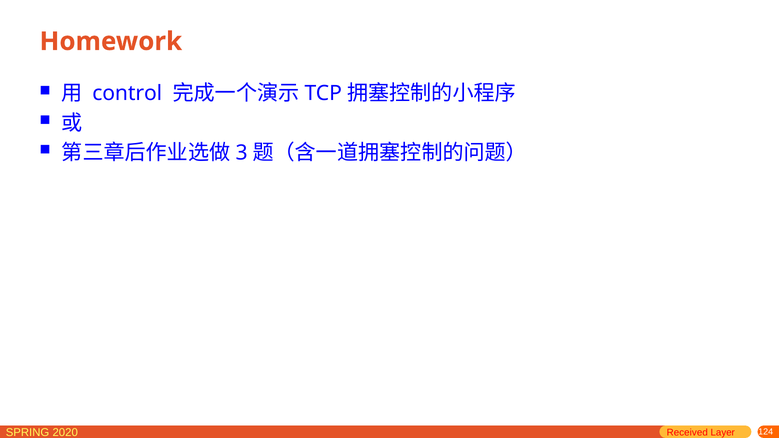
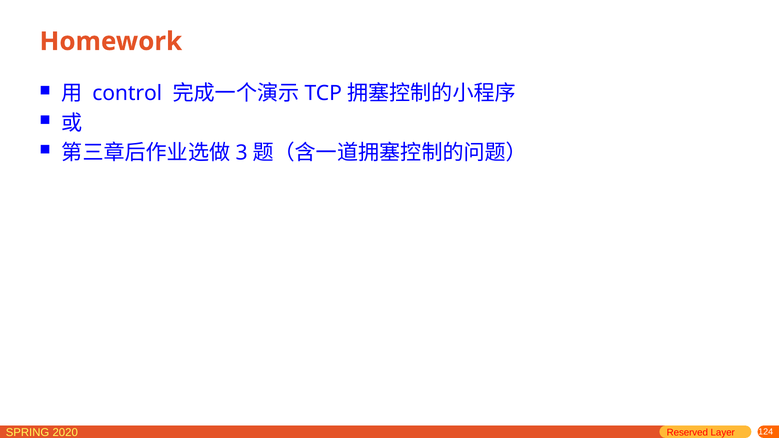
Received: Received -> Reserved
